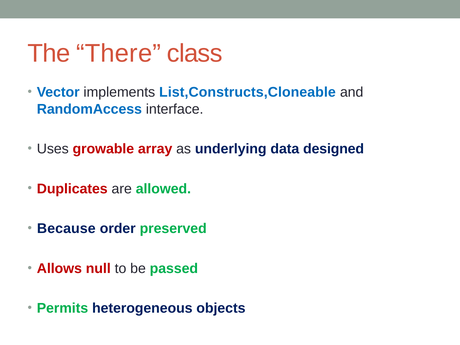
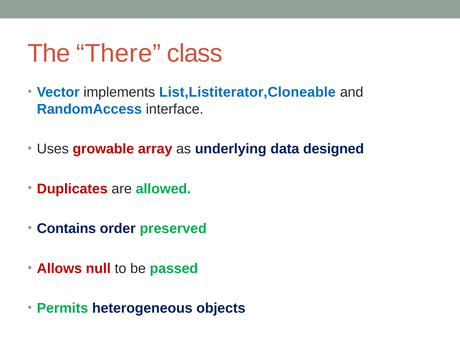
List,Constructs,Cloneable: List,Constructs,Cloneable -> List,Listiterator,Cloneable
Because: Because -> Contains
